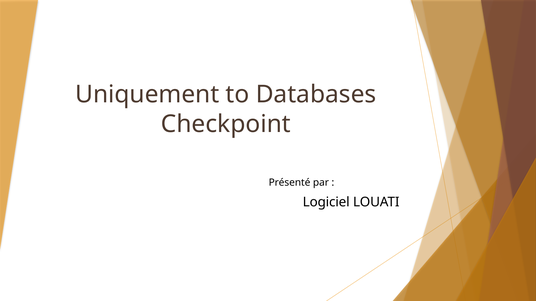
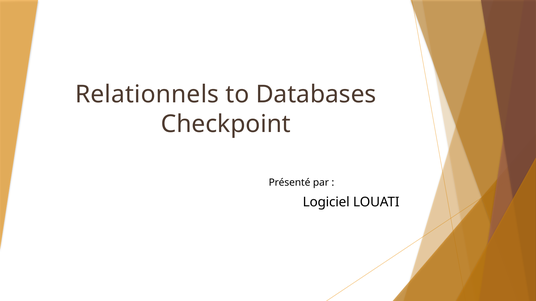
Uniquement: Uniquement -> Relationnels
